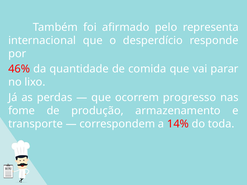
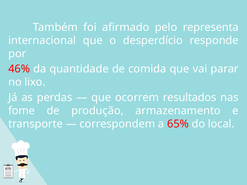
progresso: progresso -> resultados
14%: 14% -> 65%
toda: toda -> local
